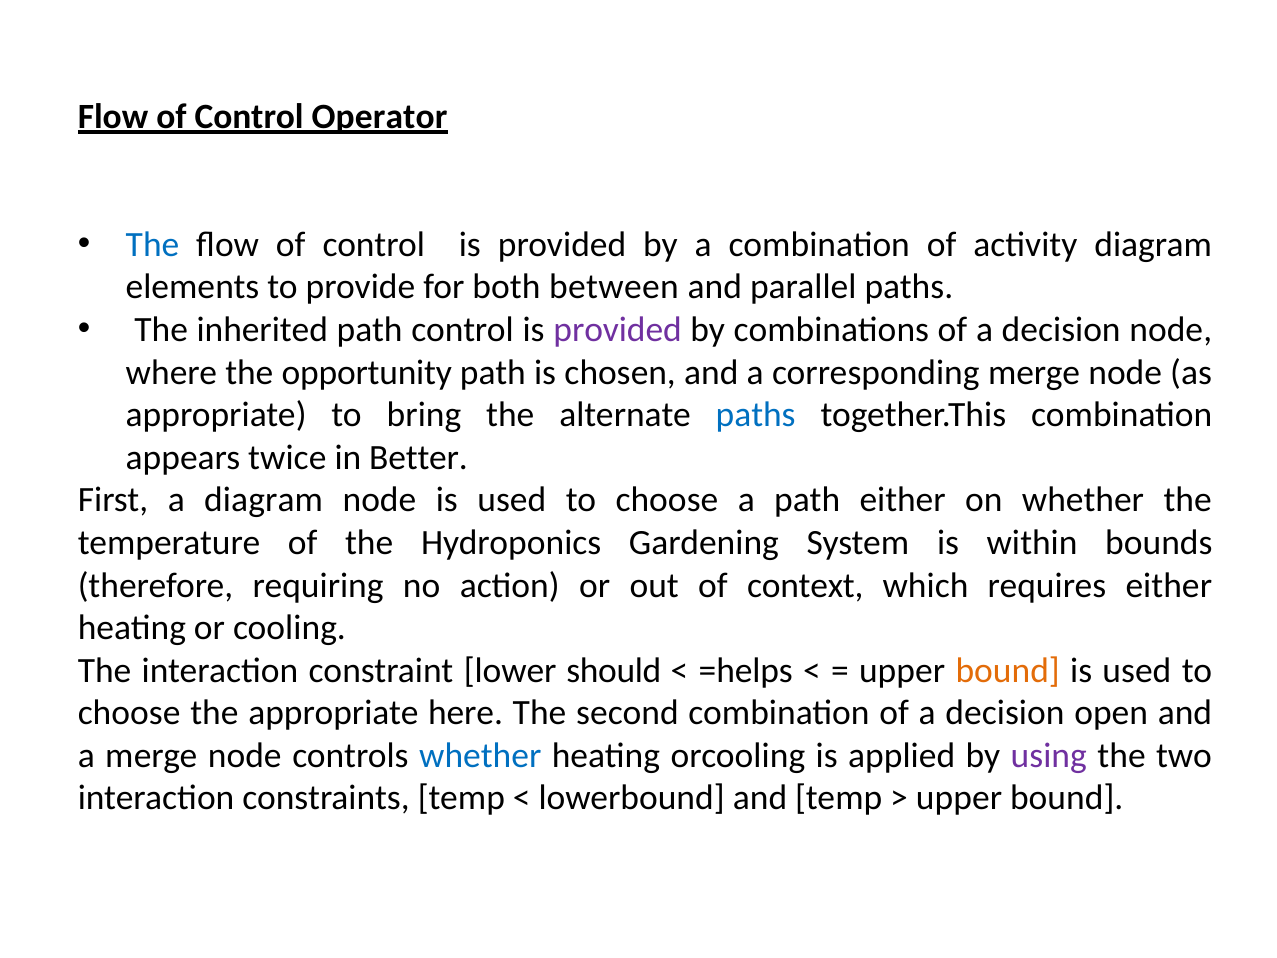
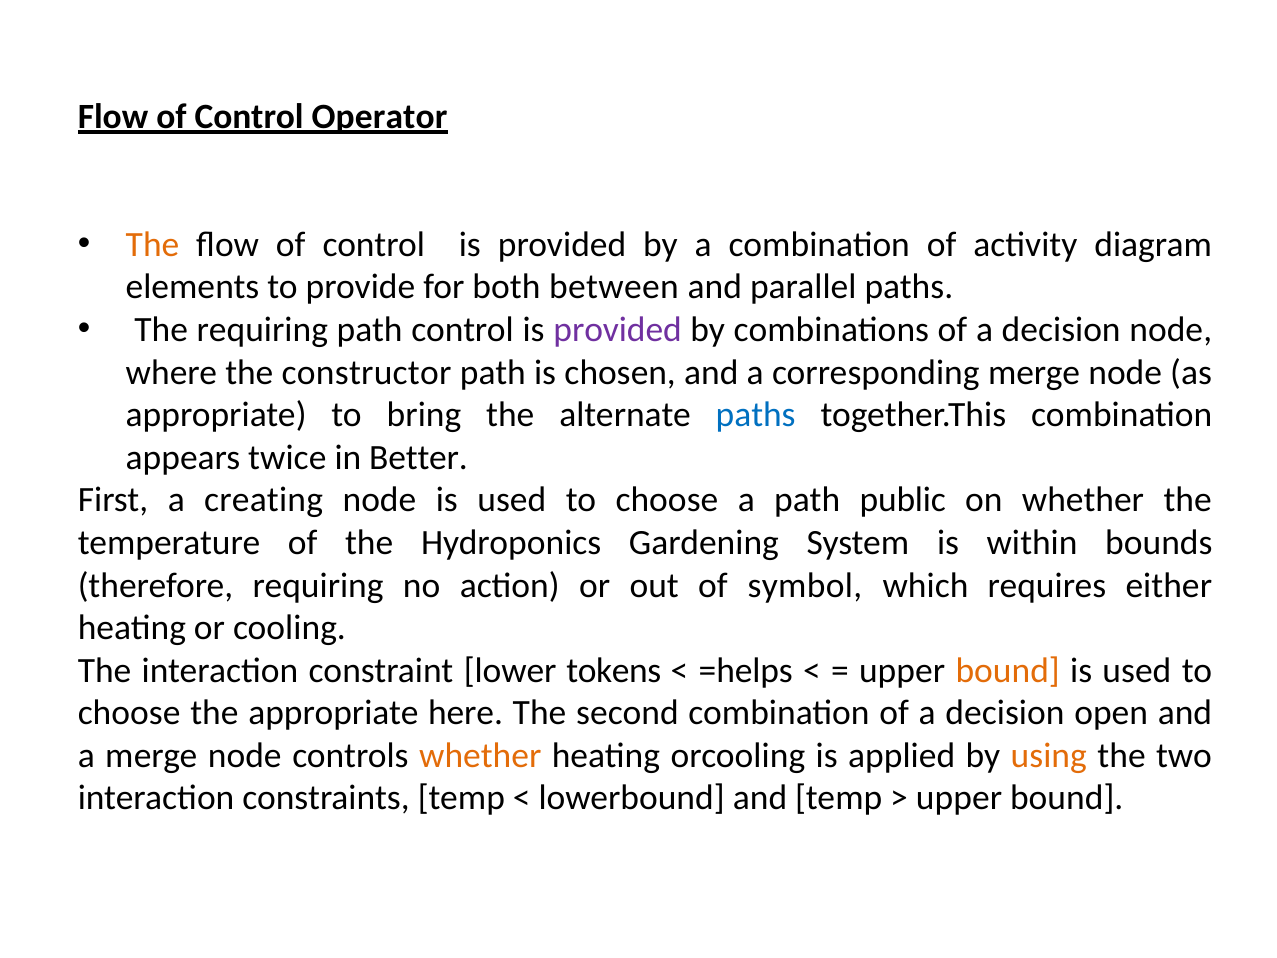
The at (153, 244) colour: blue -> orange
The inherited: inherited -> requiring
opportunity: opportunity -> constructor
a diagram: diagram -> creating
path either: either -> public
context: context -> symbol
should: should -> tokens
whether at (480, 755) colour: blue -> orange
using colour: purple -> orange
